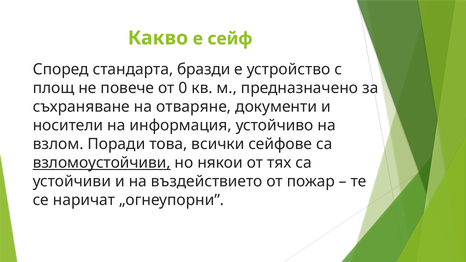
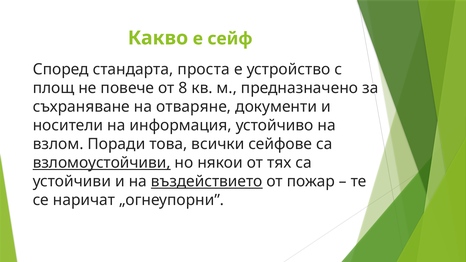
бразди: бразди -> проста
0: 0 -> 8
въздействието underline: none -> present
